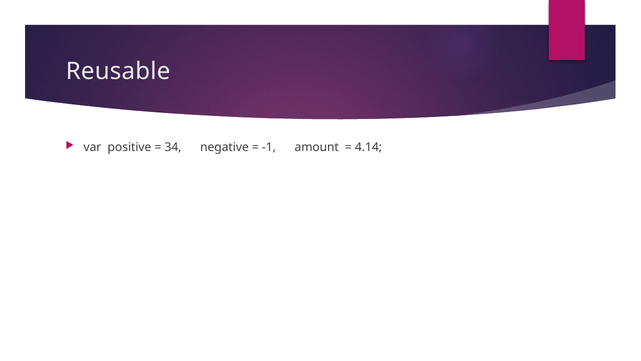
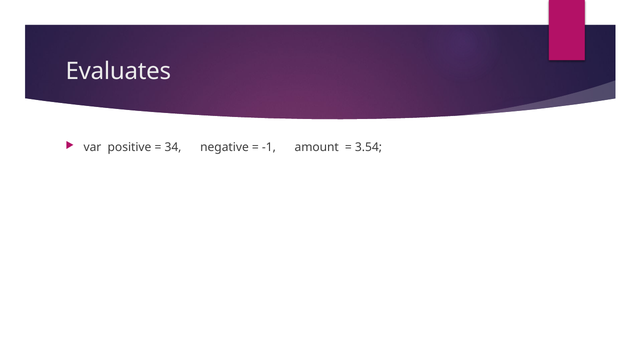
Reusable: Reusable -> Evaluates
4.14: 4.14 -> 3.54
